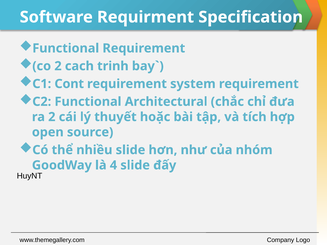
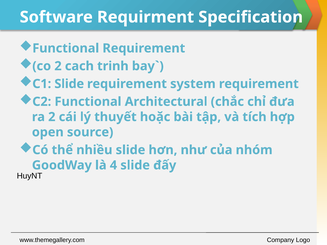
C1 Cont: Cont -> Slide
